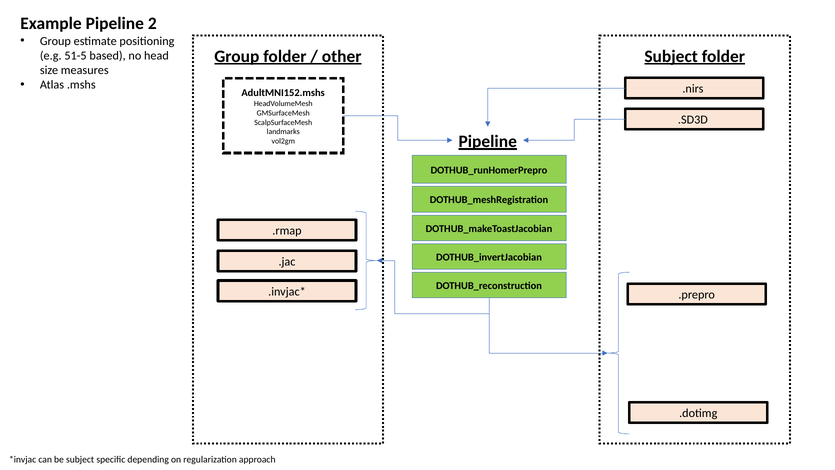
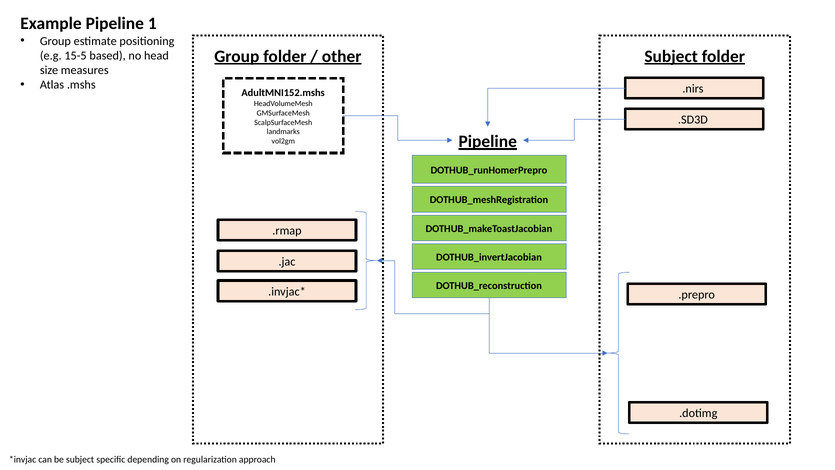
2: 2 -> 1
51-5: 51-5 -> 15-5
